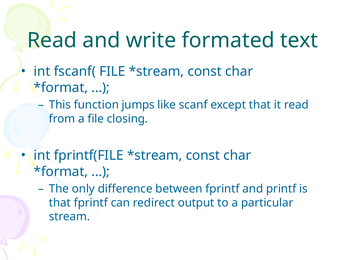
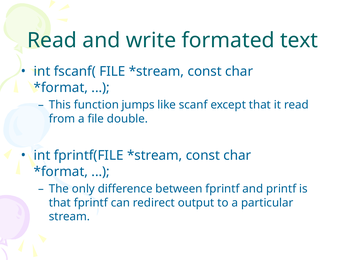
closing: closing -> double
